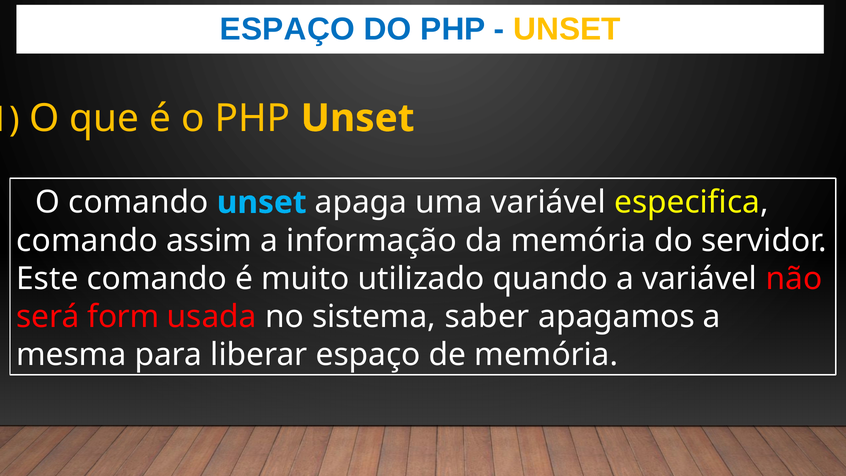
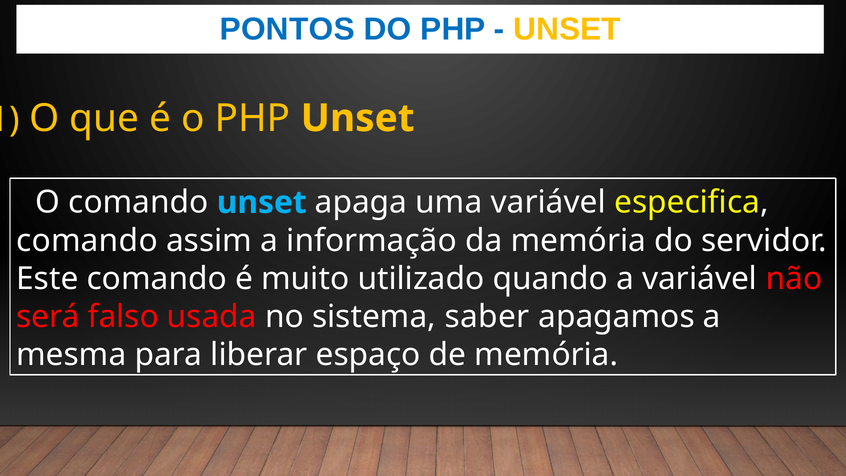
ESPAÇO at (287, 29): ESPAÇO -> PONTOS
form: form -> falso
